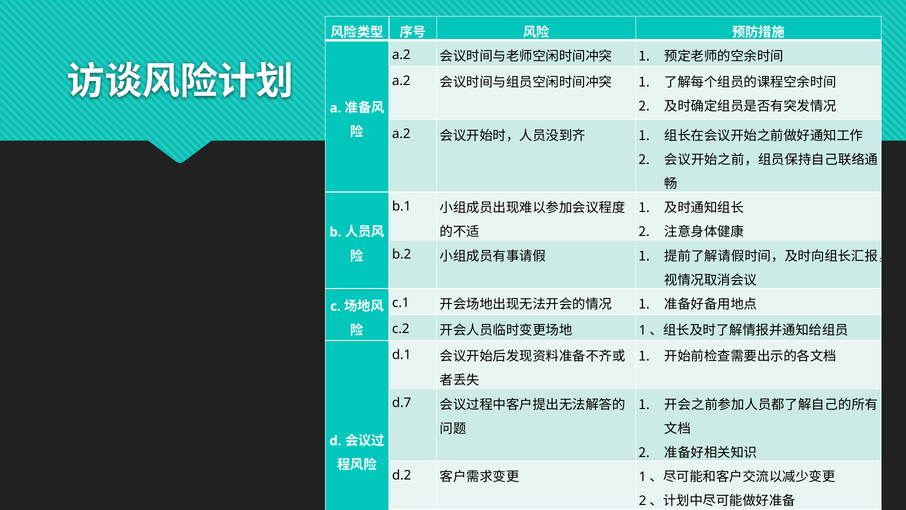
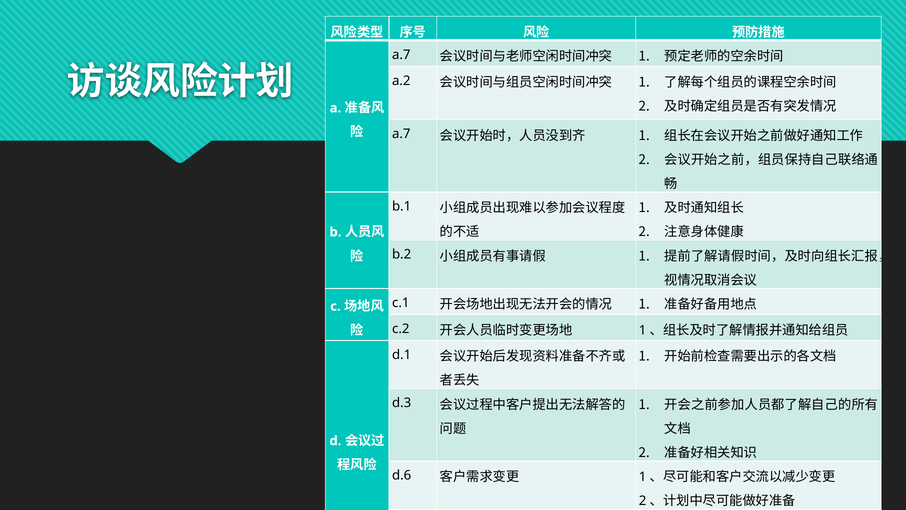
a.2 at (401, 55): a.2 -> a.7
a.2 at (401, 134): a.2 -> a.7
d.7: d.7 -> d.3
d.2: d.2 -> d.6
